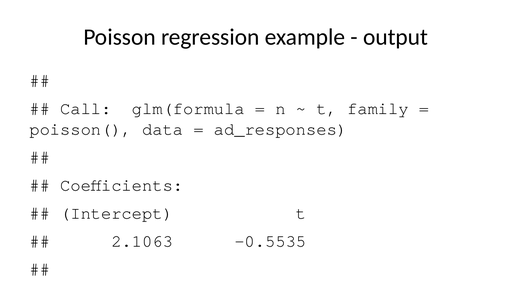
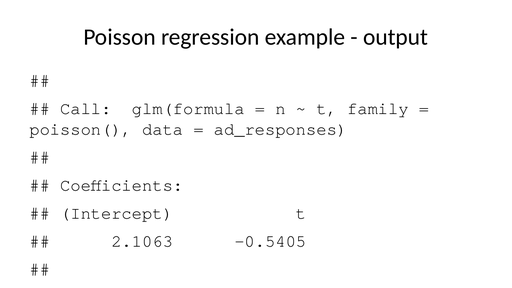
-0.5535: -0.5535 -> -0.5405
